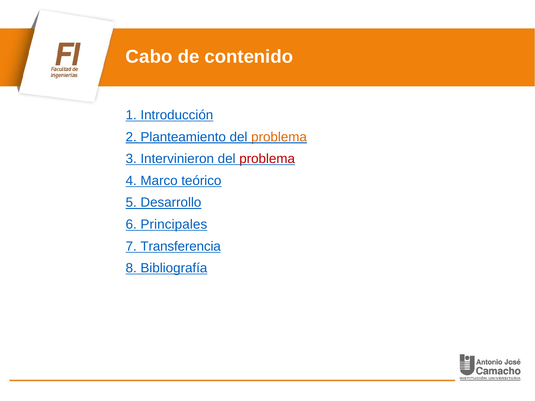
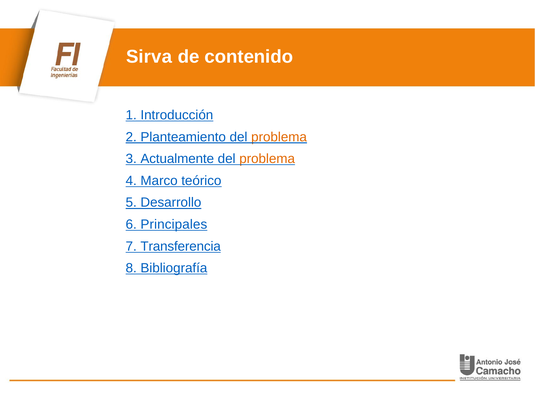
Cabo: Cabo -> Sirva
Intervinieron: Intervinieron -> Actualmente
problema at (267, 159) colour: red -> orange
